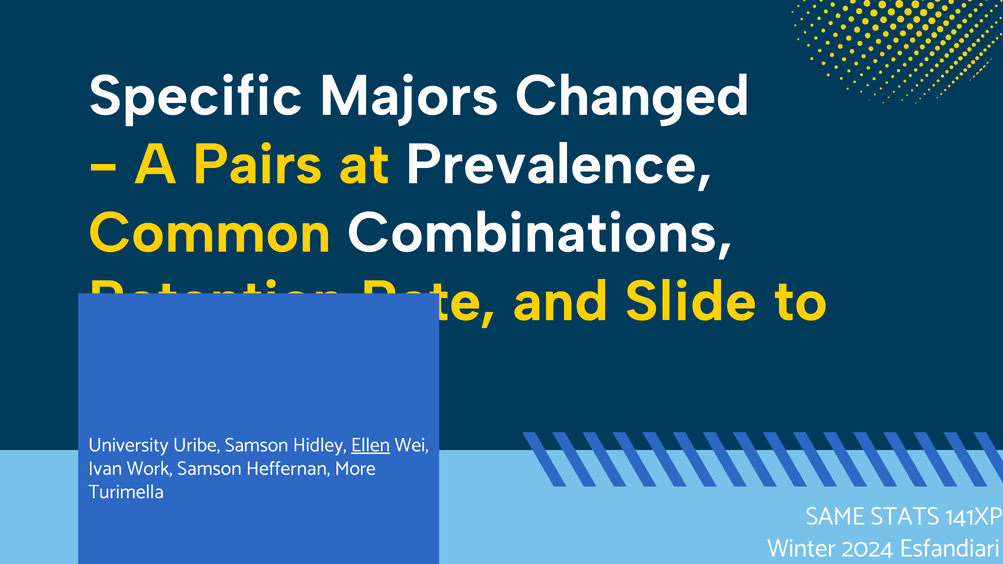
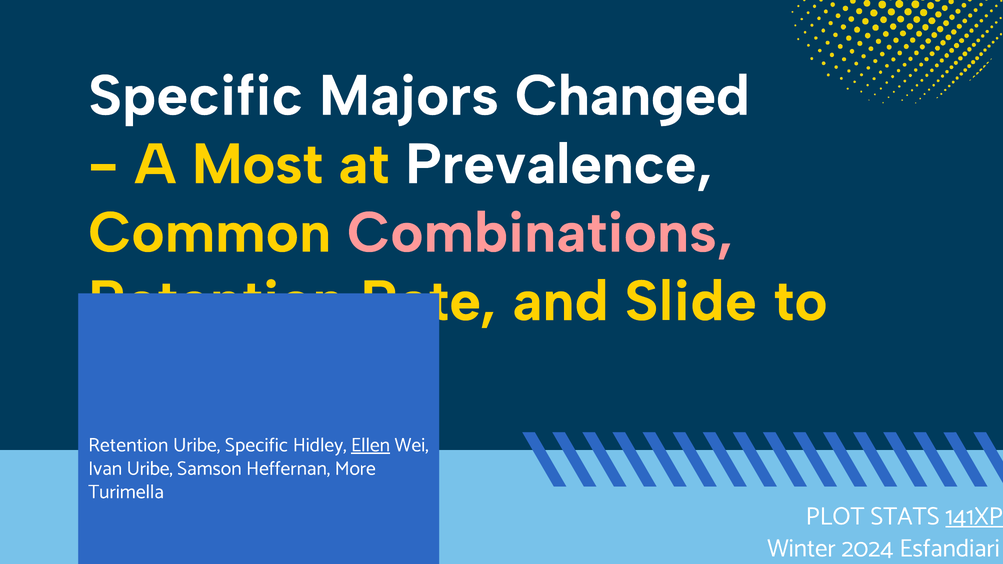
Pairs: Pairs -> Most
Combinations colour: white -> pink
University at (128, 445): University -> Retention
Uribe Samson: Samson -> Specific
Ivan Work: Work -> Uribe
SAME: SAME -> PLOT
141XP underline: none -> present
